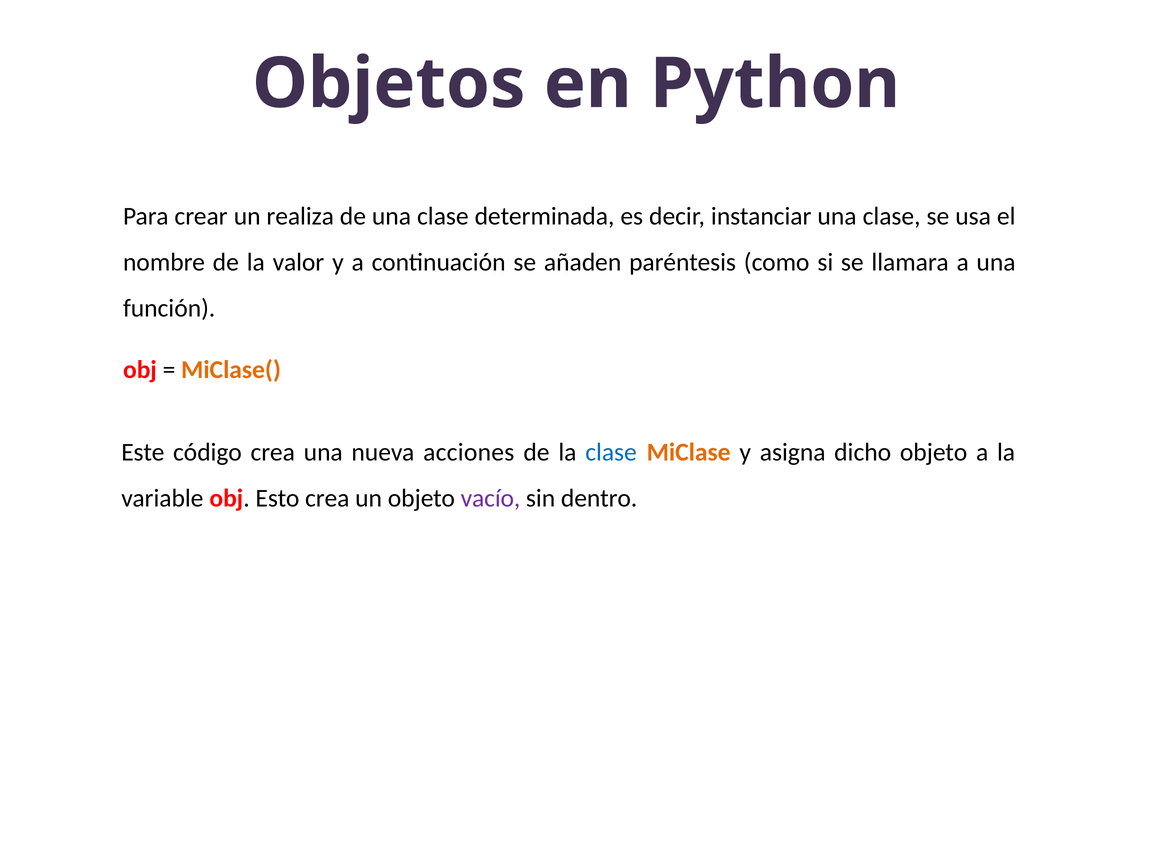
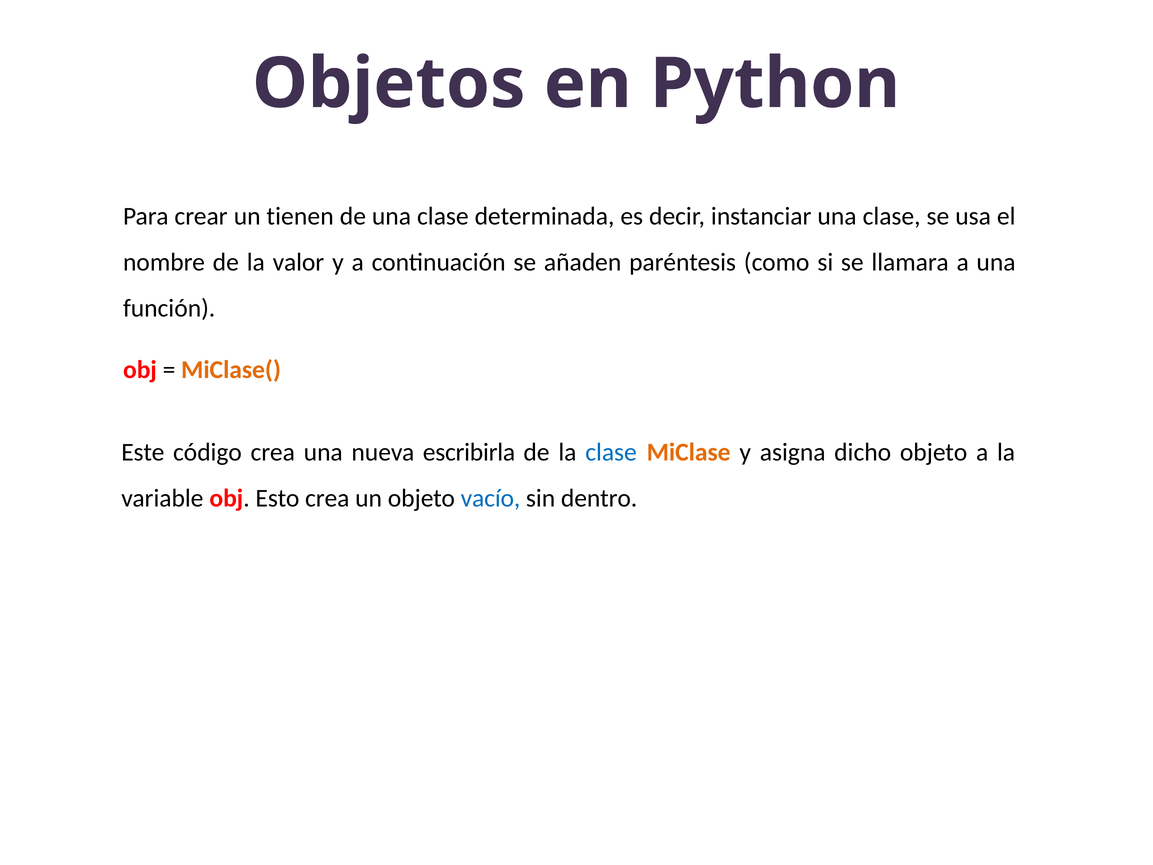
realiza: realiza -> tienen
acciones: acciones -> escribirla
vacío colour: purple -> blue
